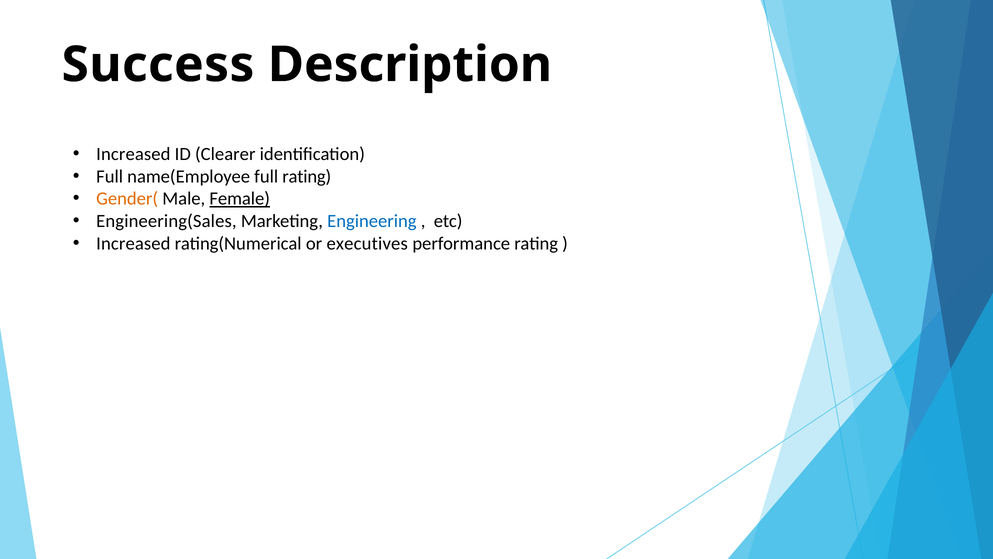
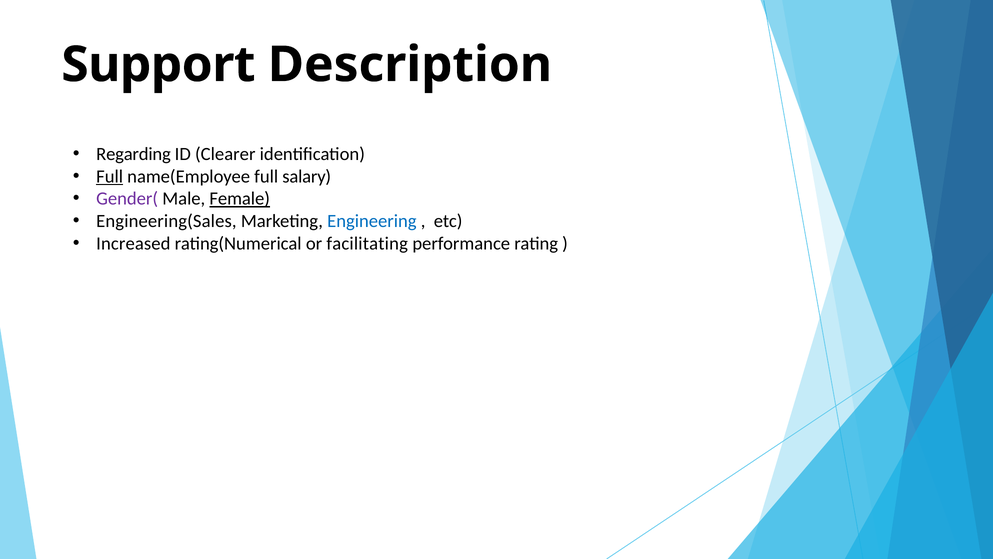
Success: Success -> Support
Increased at (133, 154): Increased -> Regarding
Full at (110, 176) underline: none -> present
full rating: rating -> salary
Gender( colour: orange -> purple
executives: executives -> facilitating
